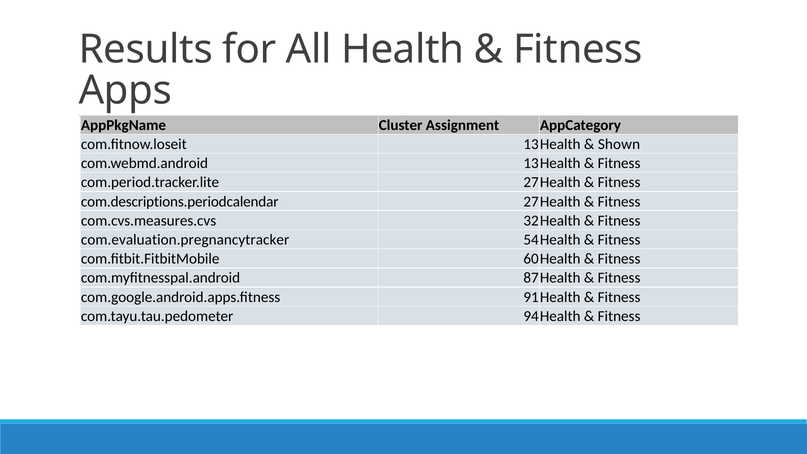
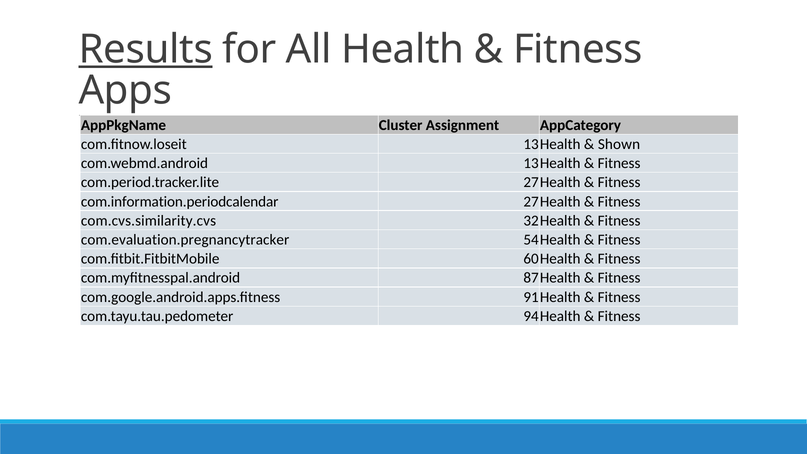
Results underline: none -> present
com.descriptions.periodcalendar: com.descriptions.periodcalendar -> com.information.periodcalendar
com.cvs.measures.cvs: com.cvs.measures.cvs -> com.cvs.similarity.cvs
